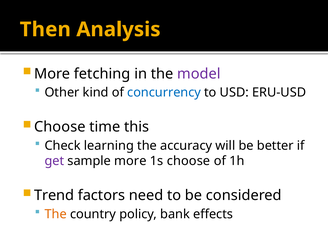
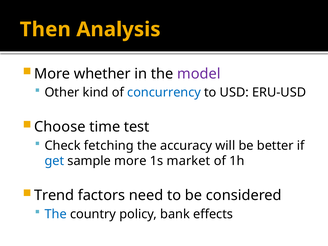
fetching: fetching -> whether
this: this -> test
learning: learning -> fetching
get colour: purple -> blue
1s choose: choose -> market
The at (56, 214) colour: orange -> blue
